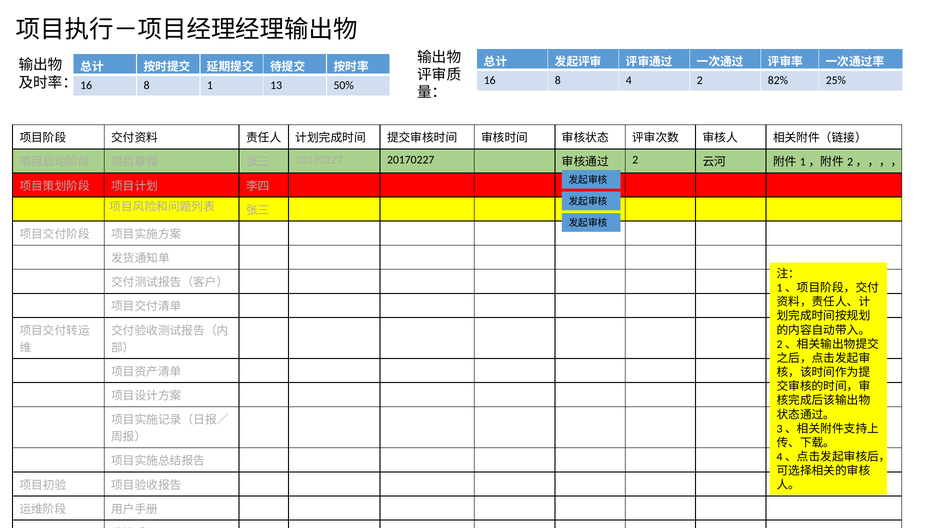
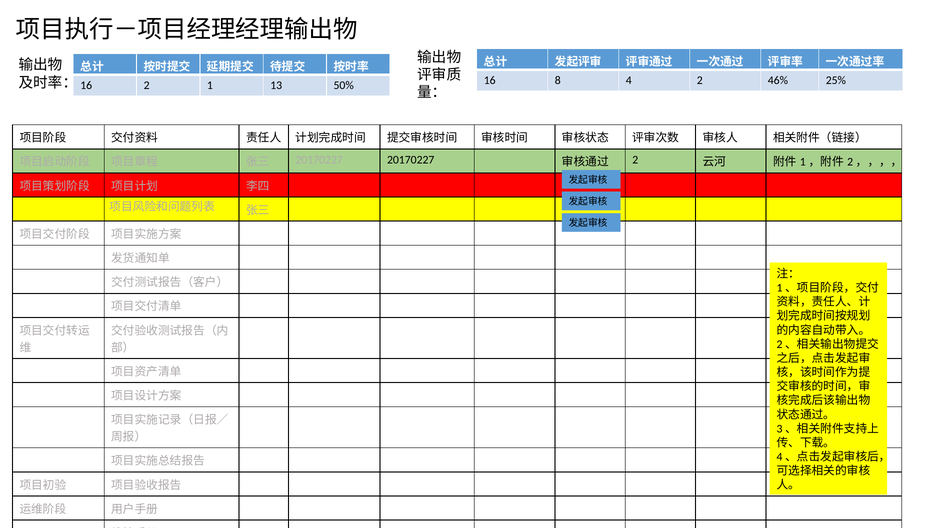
82%: 82% -> 46%
8 at (147, 85): 8 -> 2
